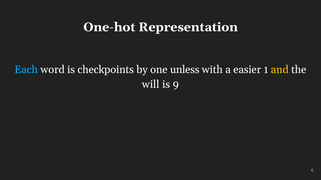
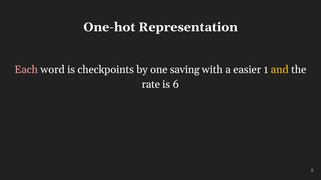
Each colour: light blue -> pink
unless: unless -> saving
will: will -> rate
is 9: 9 -> 6
